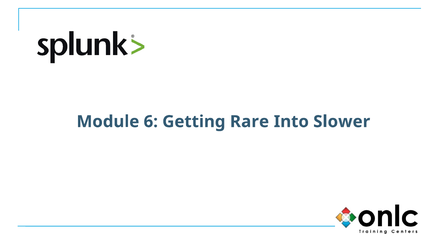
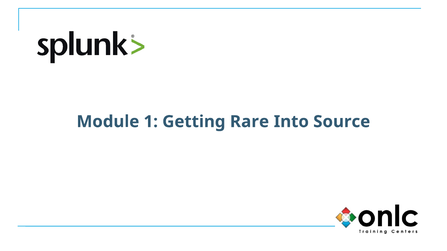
6: 6 -> 1
Slower: Slower -> Source
